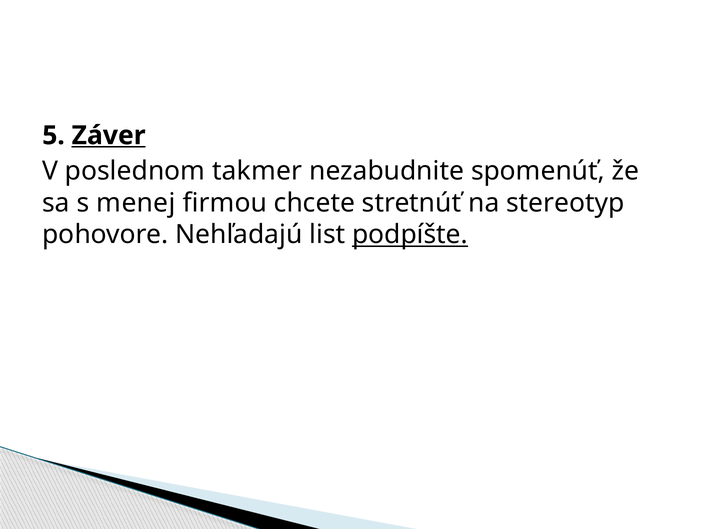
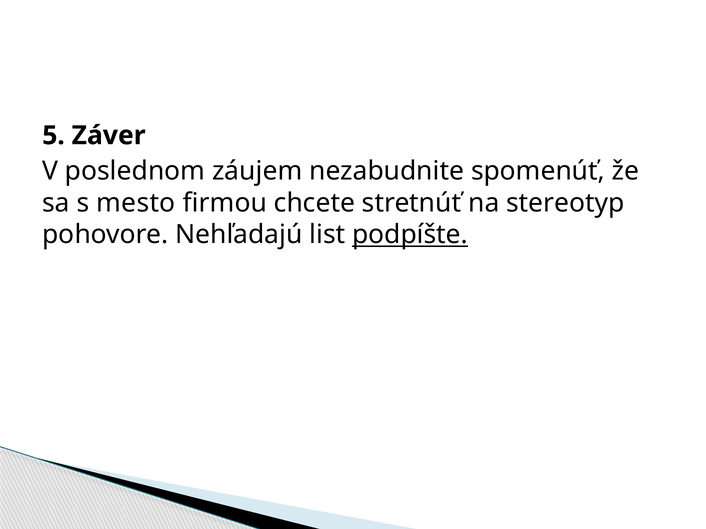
Záver underline: present -> none
takmer: takmer -> záujem
menej: menej -> mesto
